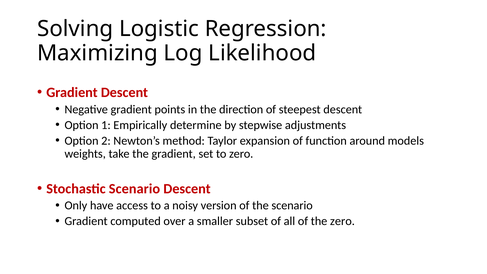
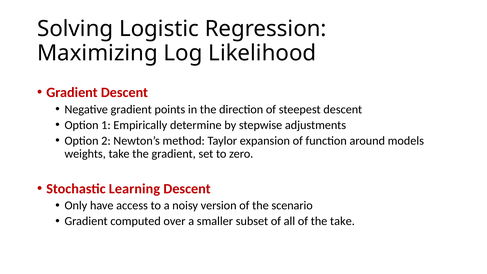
Stochastic Scenario: Scenario -> Learning
the zero: zero -> take
